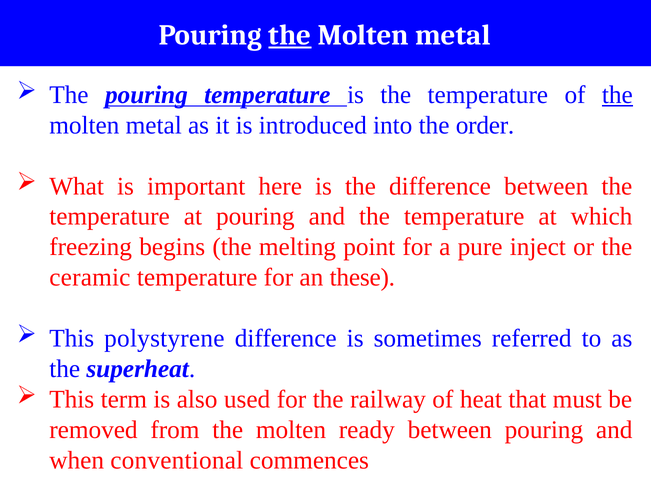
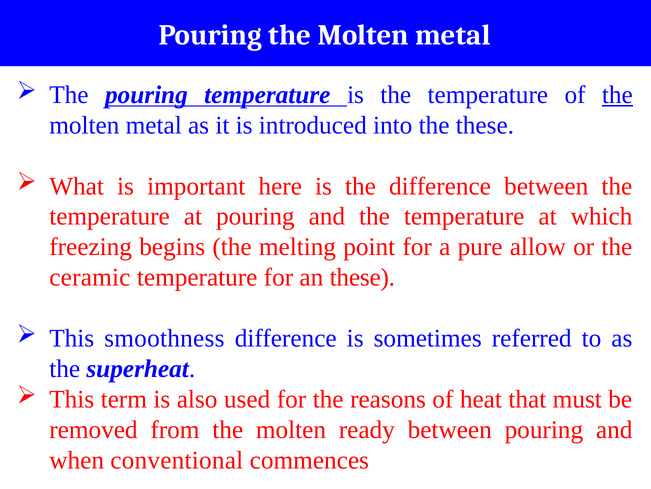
the at (290, 35) underline: present -> none
the order: order -> these
inject: inject -> allow
polystyrene: polystyrene -> smoothness
railway: railway -> reasons
